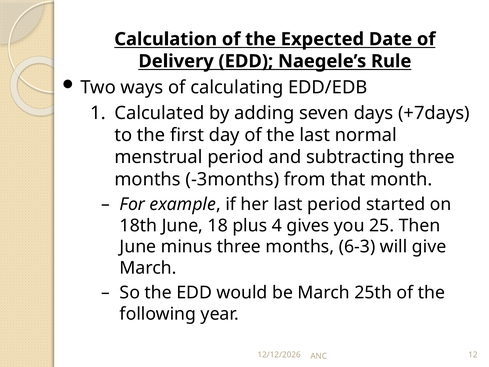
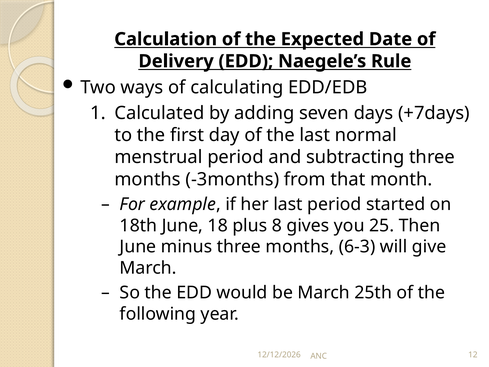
4: 4 -> 8
